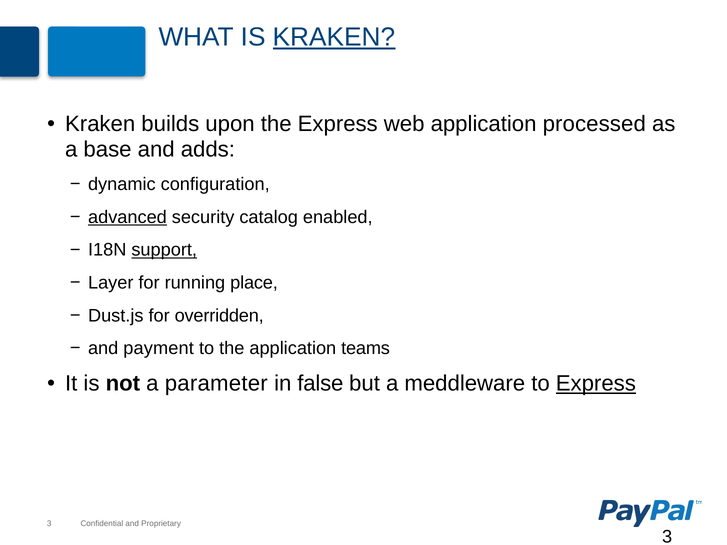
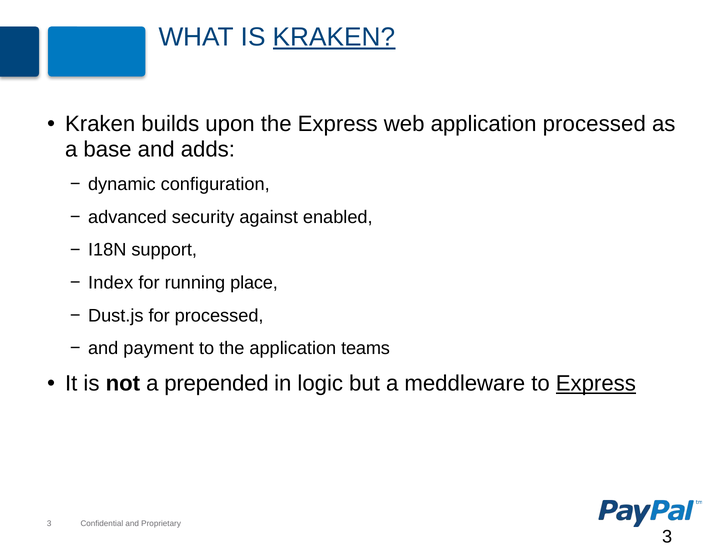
advanced underline: present -> none
catalog: catalog -> against
support underline: present -> none
Layer: Layer -> Index
for overridden: overridden -> processed
parameter: parameter -> prepended
false: false -> logic
